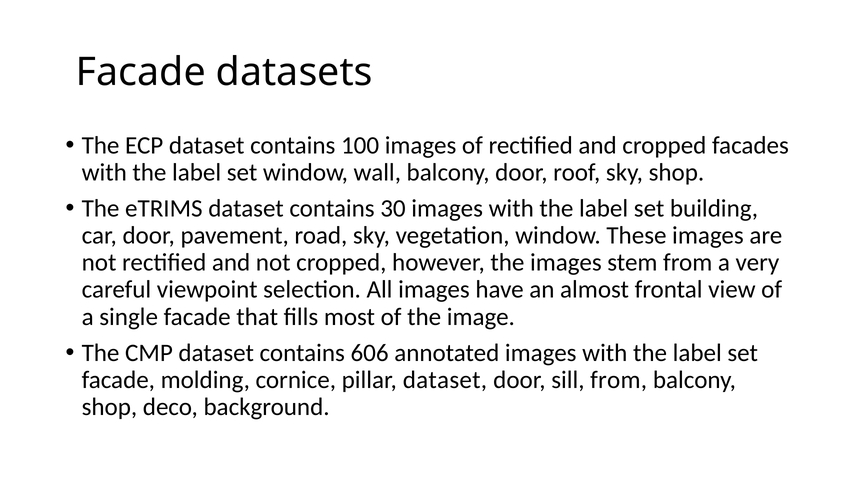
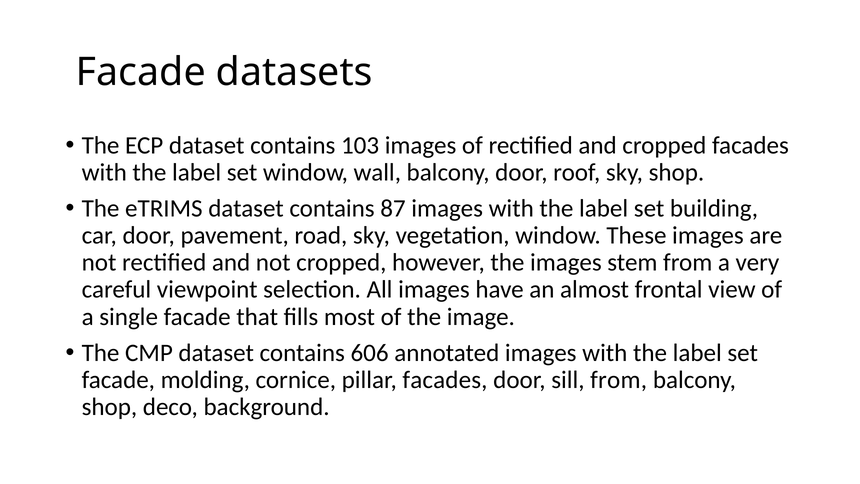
100: 100 -> 103
30: 30 -> 87
pillar dataset: dataset -> facades
